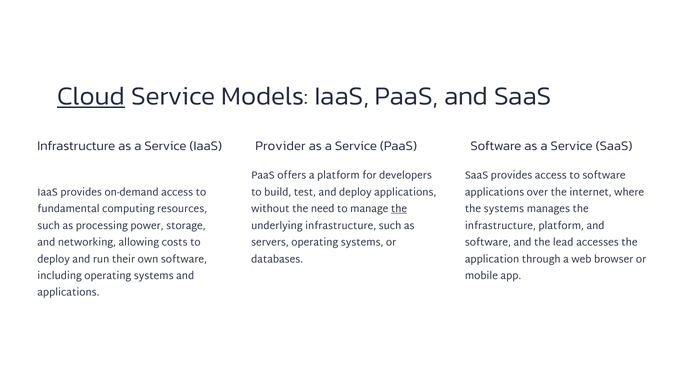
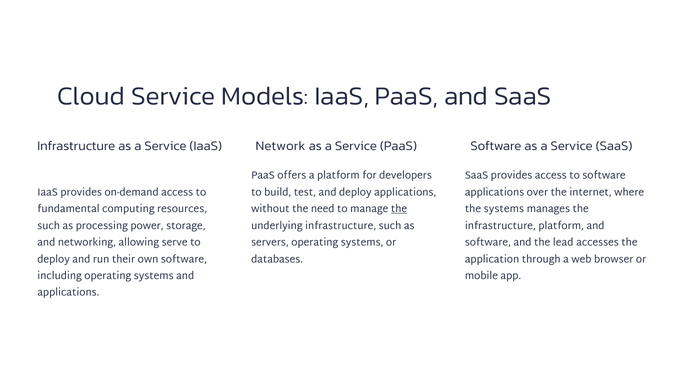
Cloud underline: present -> none
Provider: Provider -> Network
costs: costs -> serve
